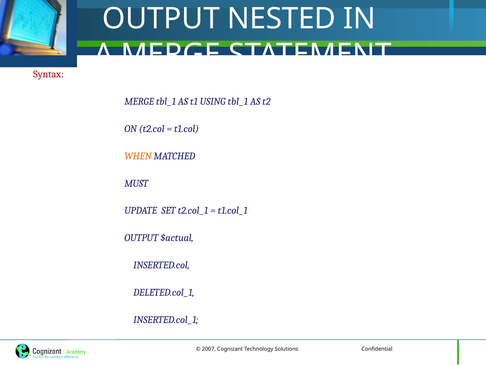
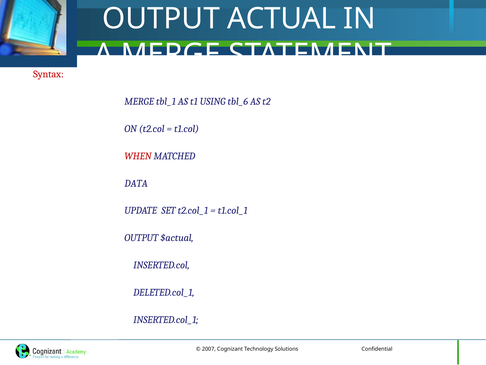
NESTED: NESTED -> ACTUAL
USING tbl_1: tbl_1 -> tbl_6
WHEN colour: orange -> red
MUST: MUST -> DATA
